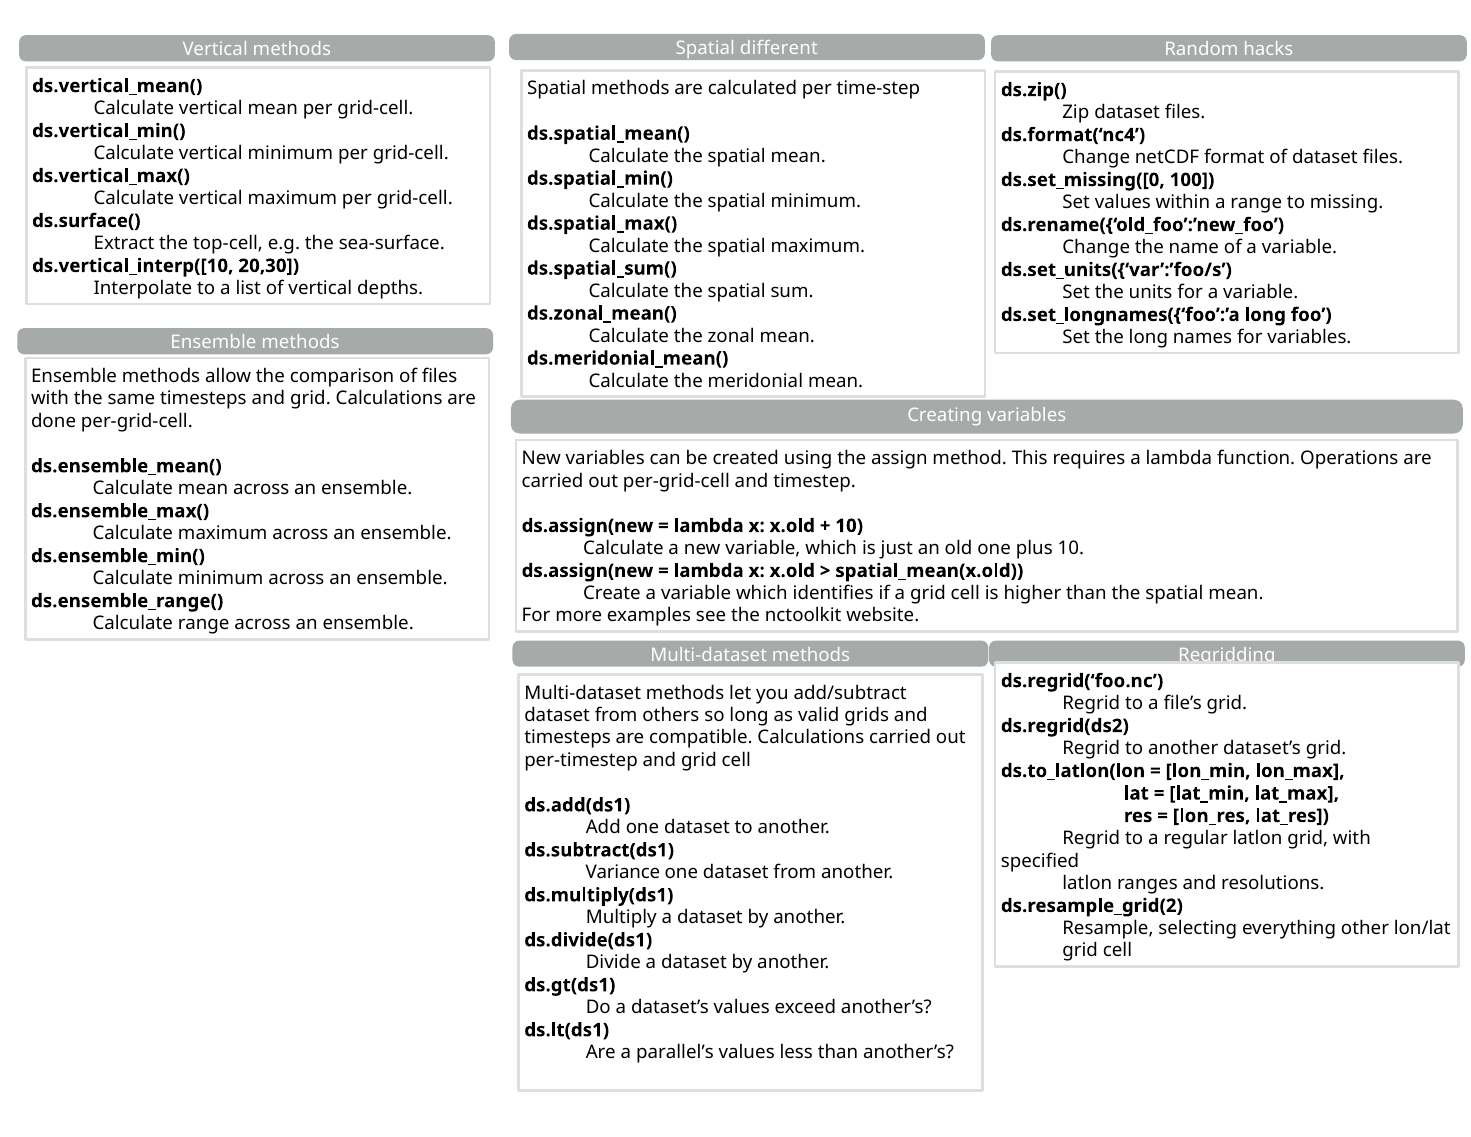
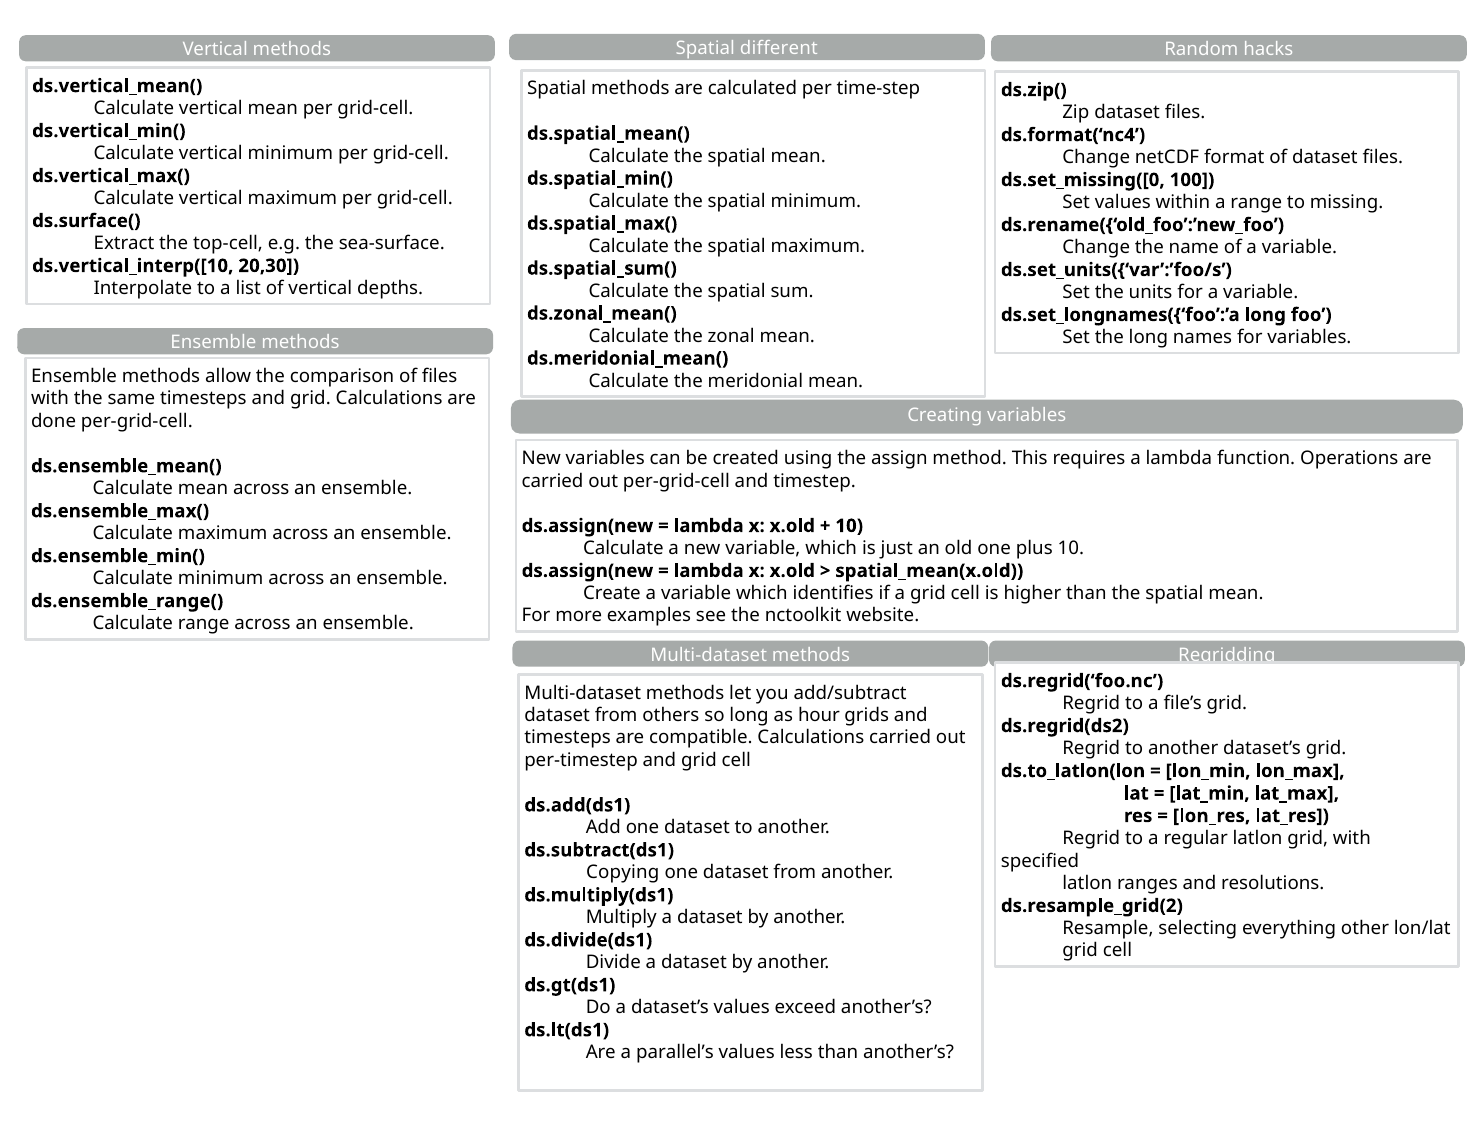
valid: valid -> hour
Variance: Variance -> Copying
